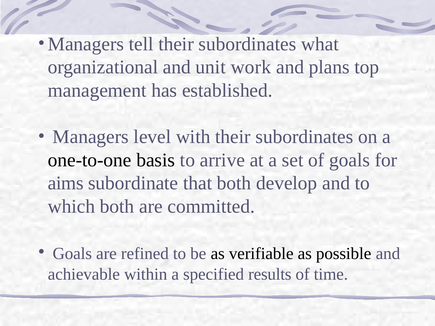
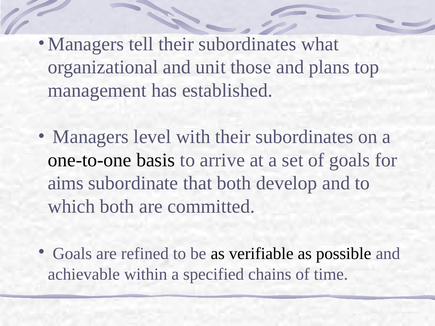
work: work -> those
results: results -> chains
